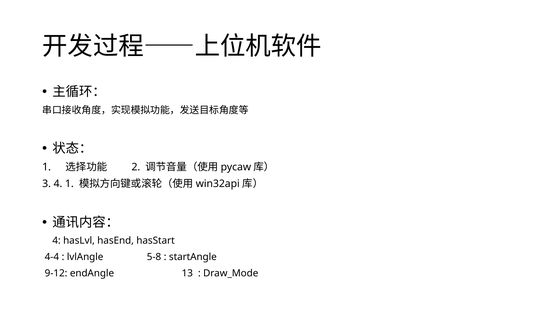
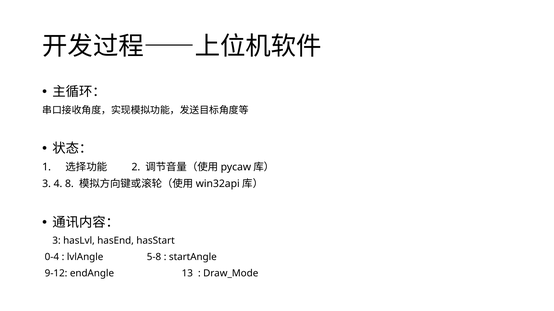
4 1: 1 -> 8
4 at (57, 241): 4 -> 3
4-4: 4-4 -> 0-4
